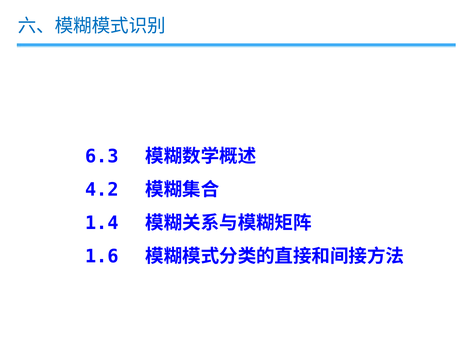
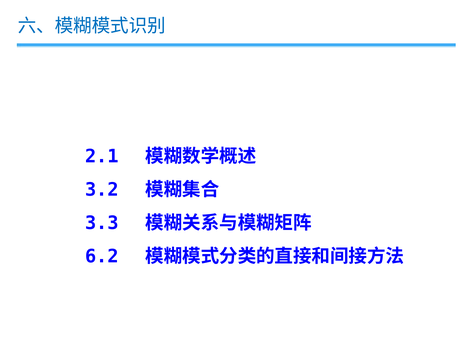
6.3: 6.3 -> 2.1
4.2: 4.2 -> 3.2
1.4: 1.4 -> 3.3
1.6: 1.6 -> 6.2
